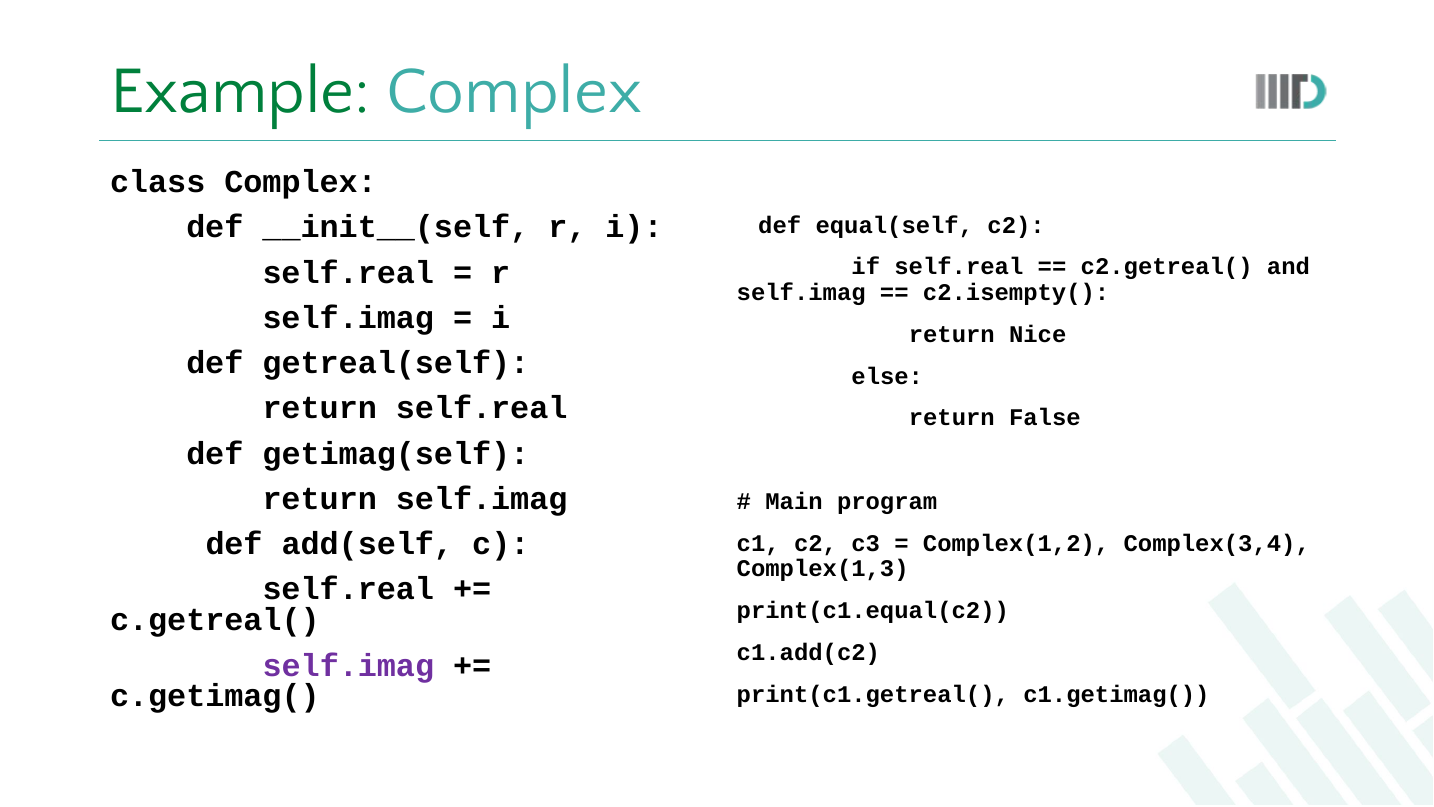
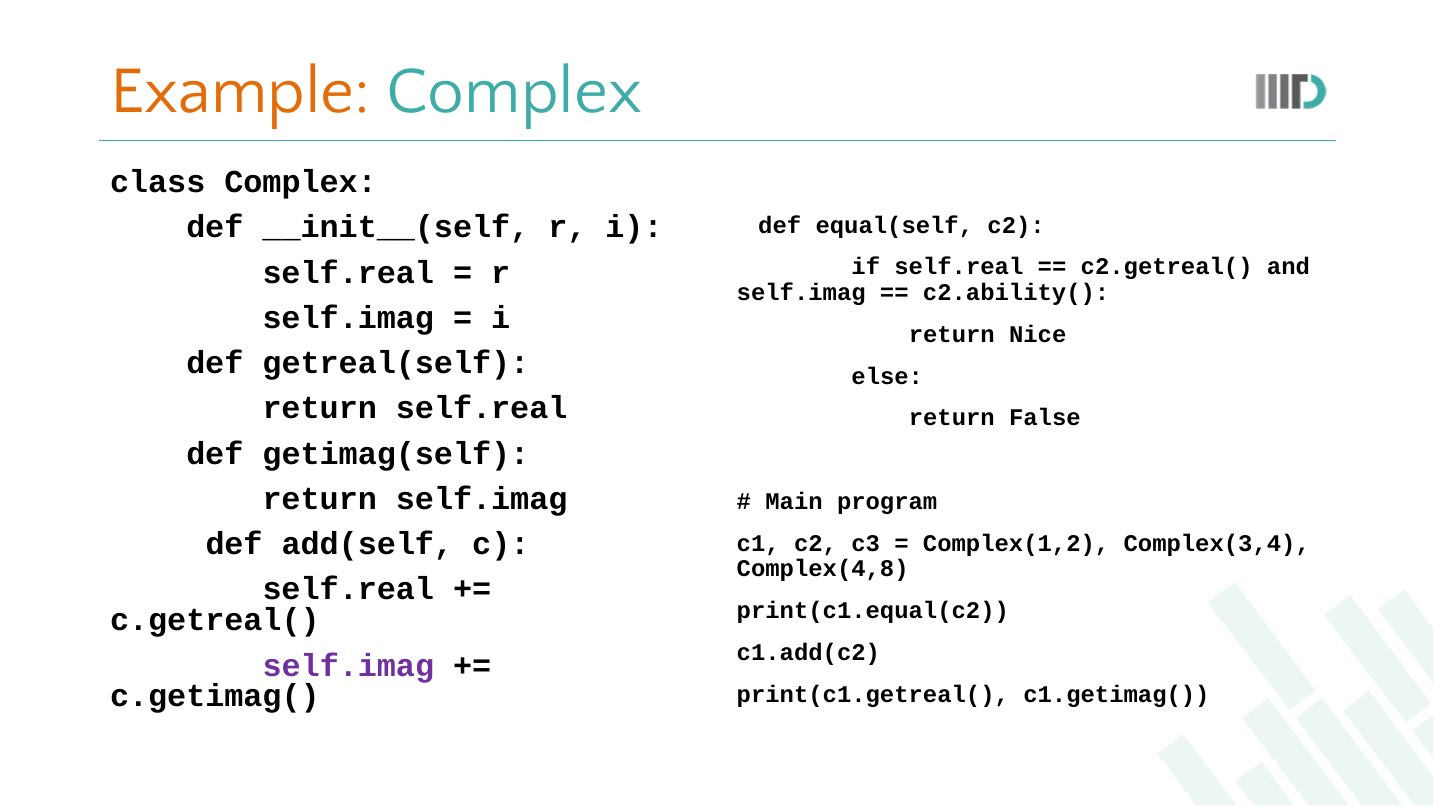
Example colour: green -> orange
c2.isempty(: c2.isempty( -> c2.ability(
Complex(1,3: Complex(1,3 -> Complex(4,8
